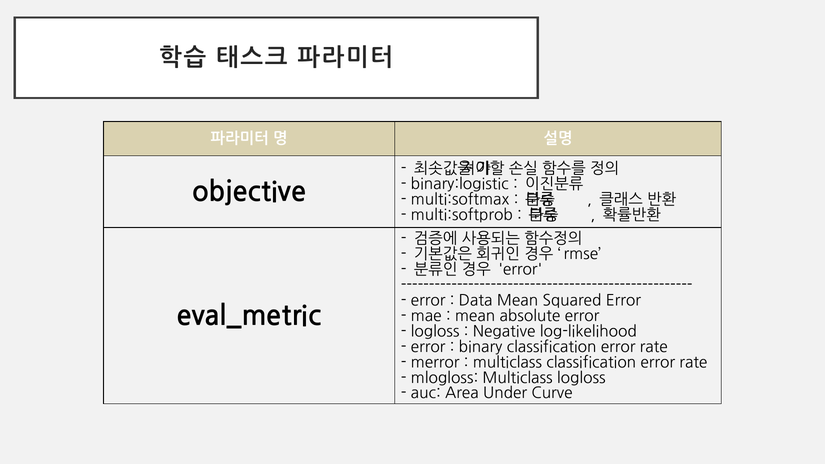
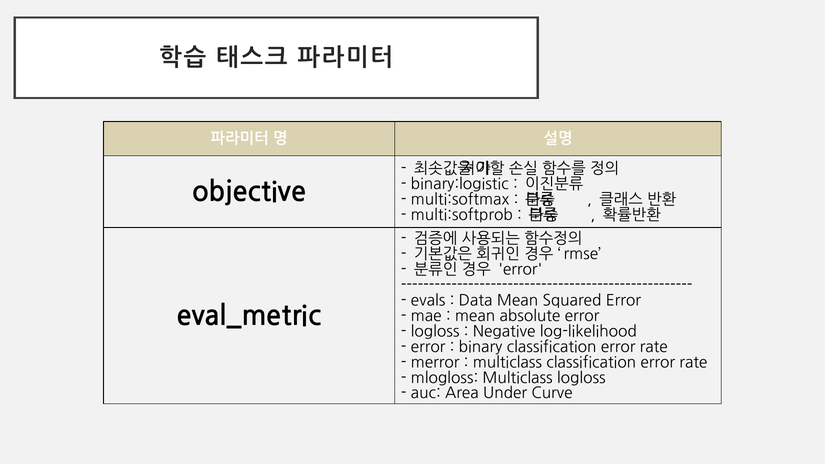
error at (428, 301): error -> evals
